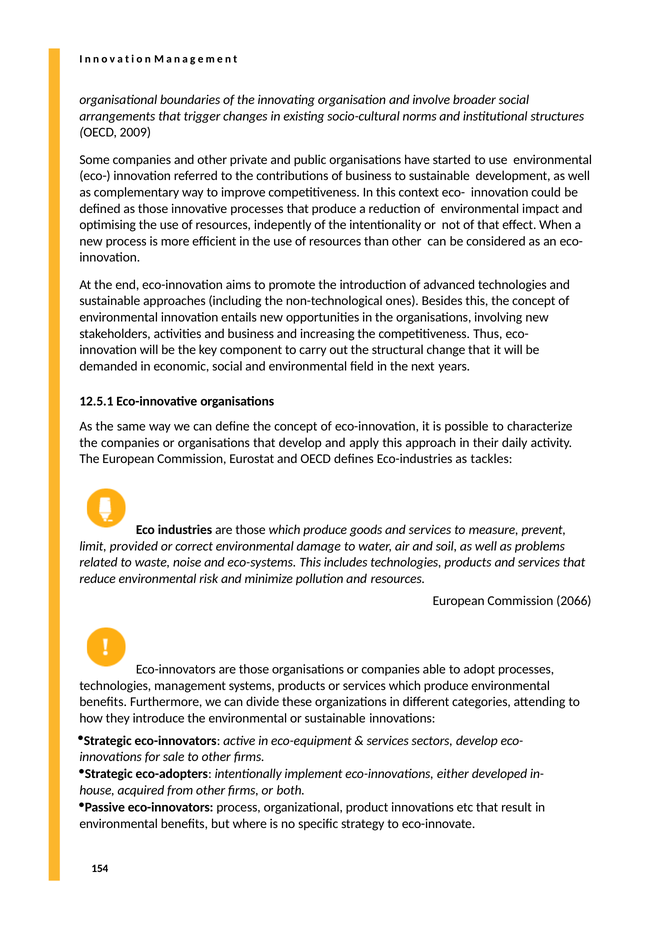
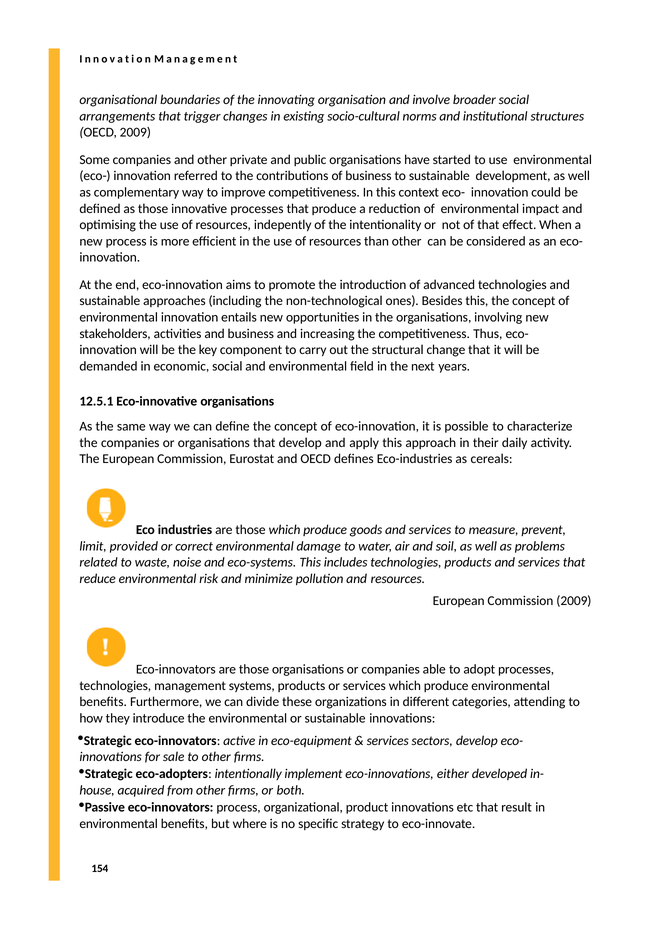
tackles: tackles -> cereals
Commission 2066: 2066 -> 2009
